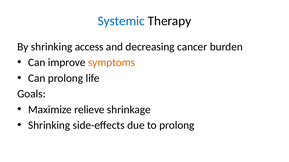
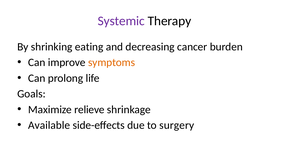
Systemic colour: blue -> purple
access: access -> eating
Shrinking at (49, 126): Shrinking -> Available
to prolong: prolong -> surgery
